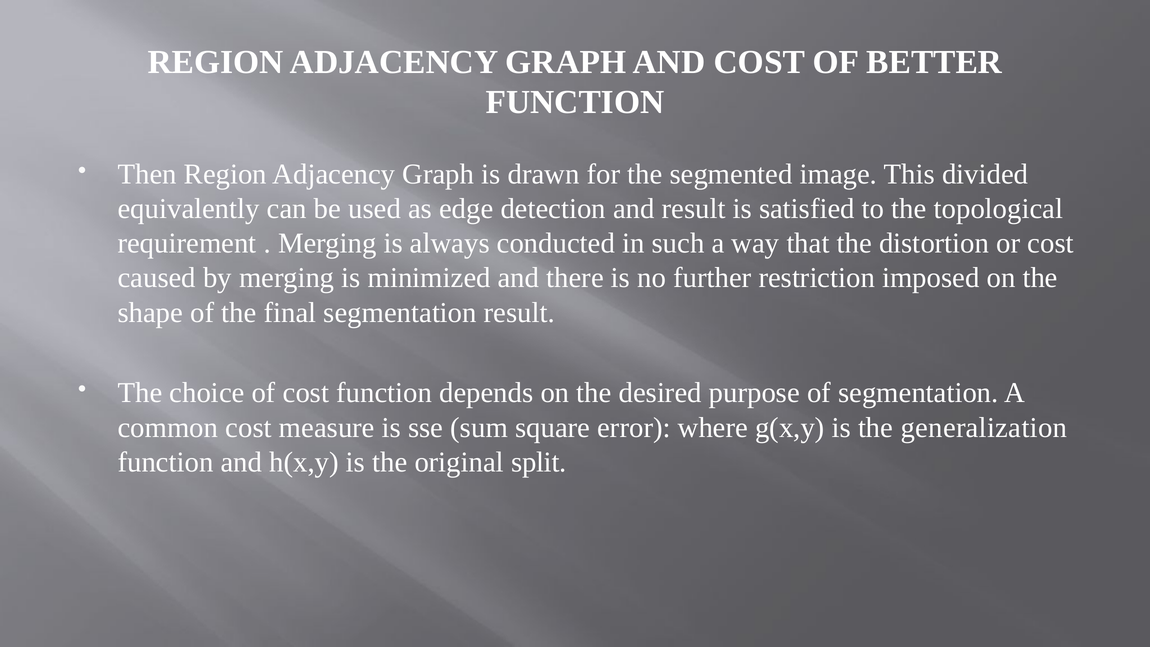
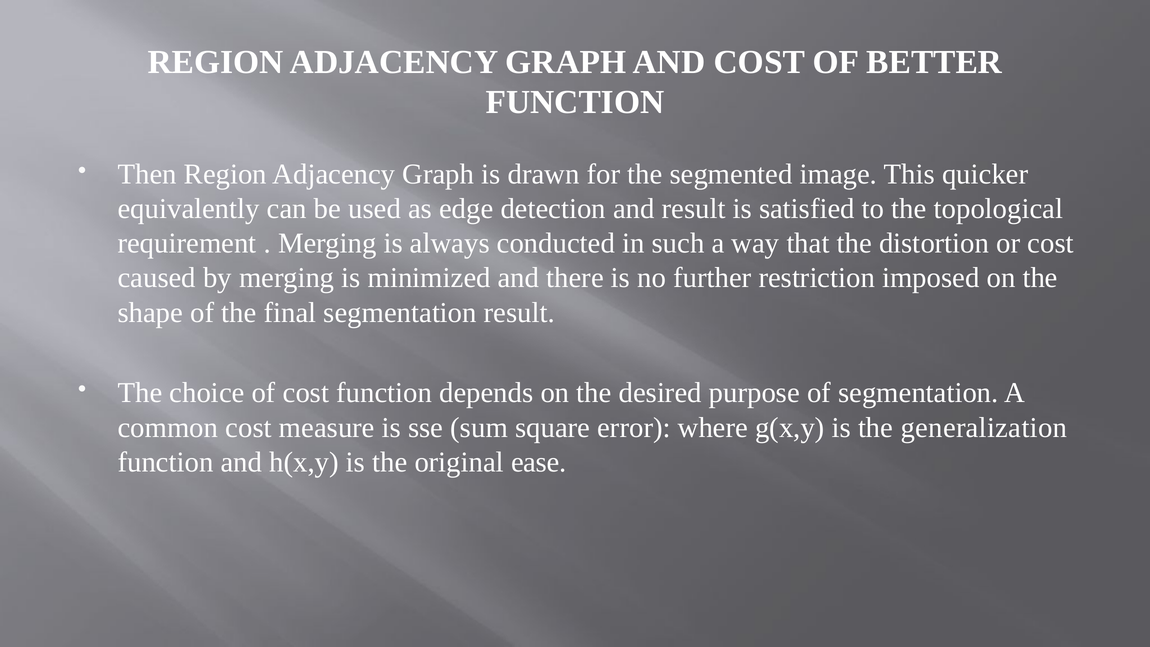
divided: divided -> quicker
split: split -> ease
